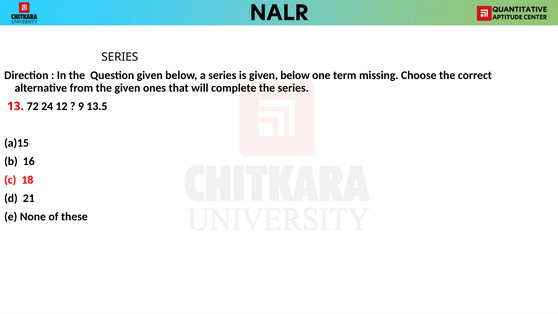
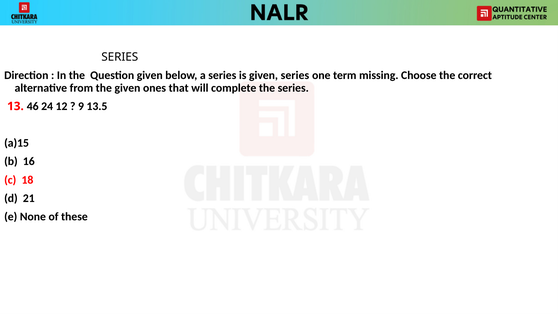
is given below: below -> series
72: 72 -> 46
